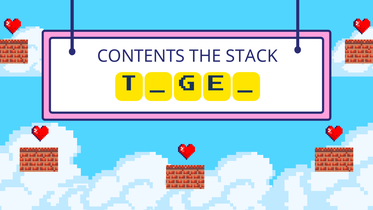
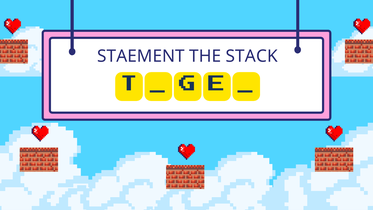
CONTENTS: CONTENTS -> STAEMENT
